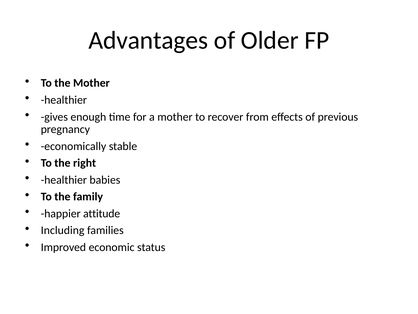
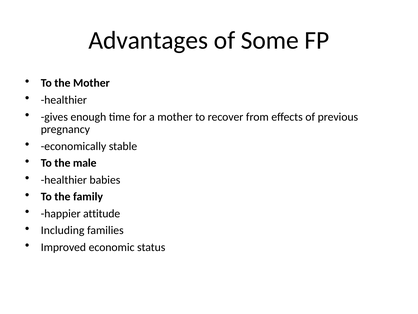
Older: Older -> Some
right: right -> male
